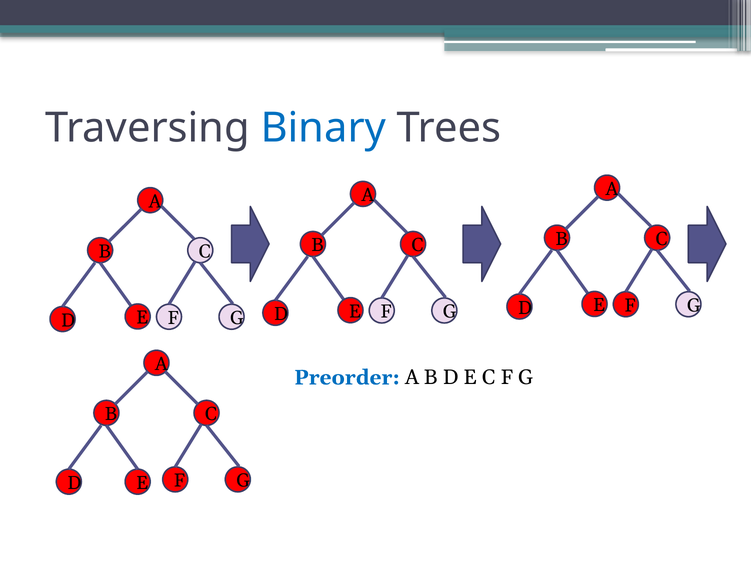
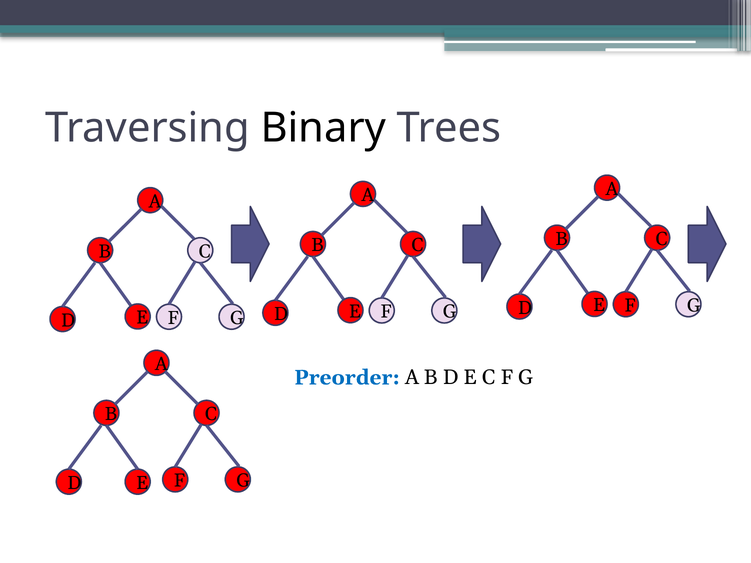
Binary colour: blue -> black
